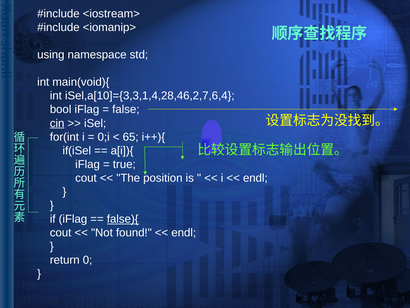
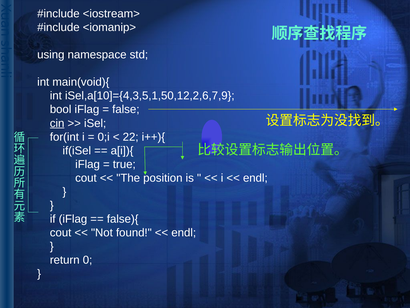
iSel,a[10]={3,3,1,4,28,46,2,7,6,4: iSel,a[10]={3,3,1,4,28,46,2,7,6,4 -> iSel,a[10]={4,3,5,1,50,12,2,6,7,9
65: 65 -> 22
false){ underline: present -> none
